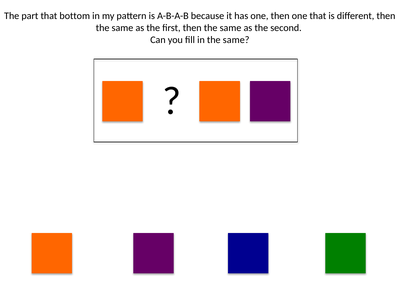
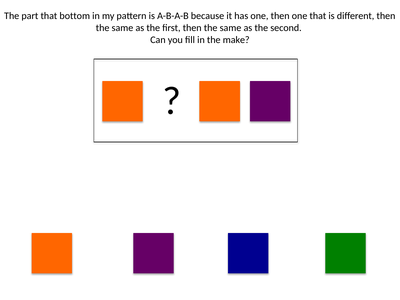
in the same: same -> make
